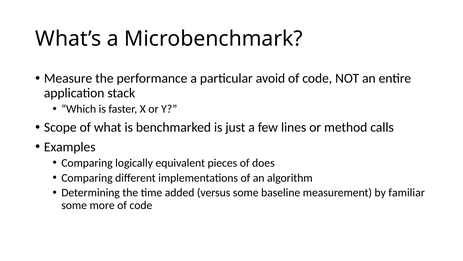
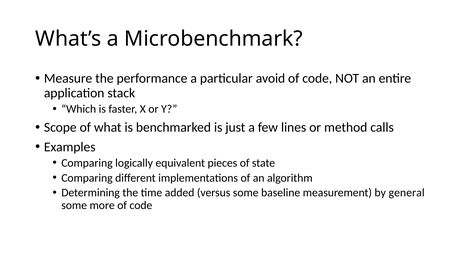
does: does -> state
familiar: familiar -> general
